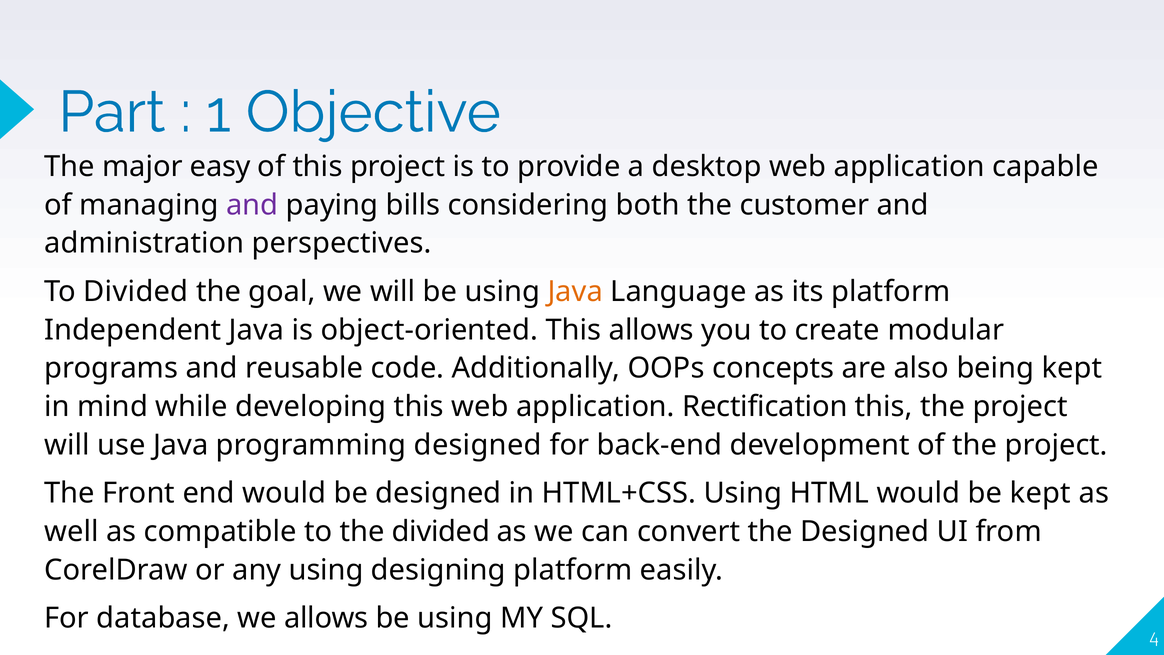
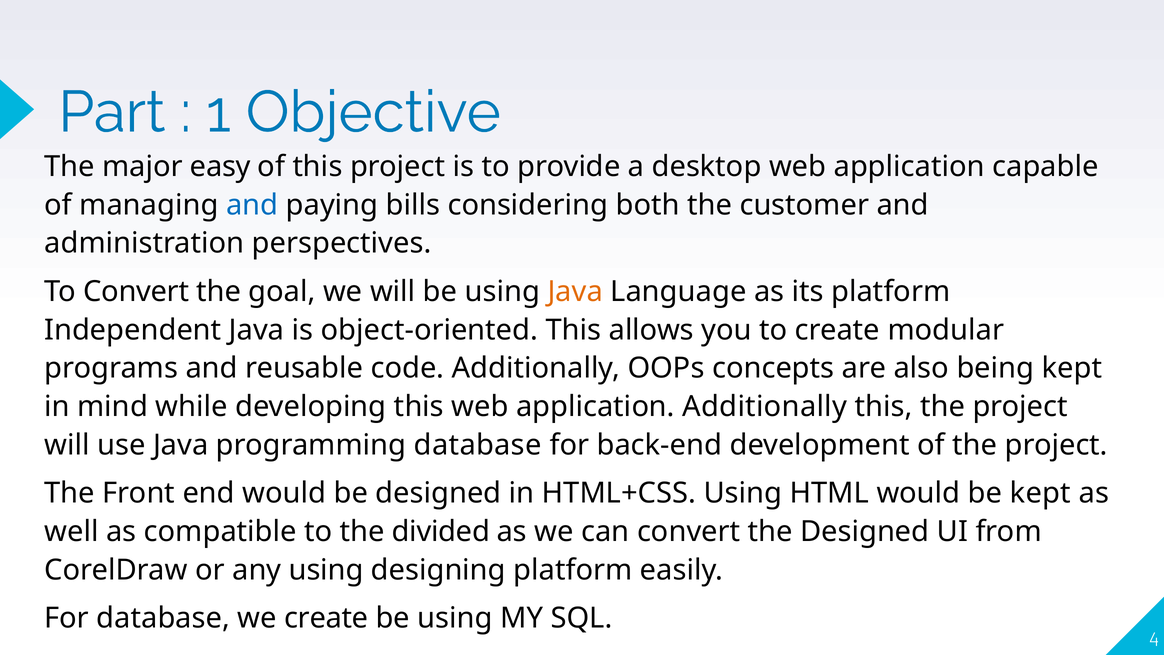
and at (252, 205) colour: purple -> blue
To Divided: Divided -> Convert
application Rectification: Rectification -> Additionally
programming designed: designed -> database
we allows: allows -> create
